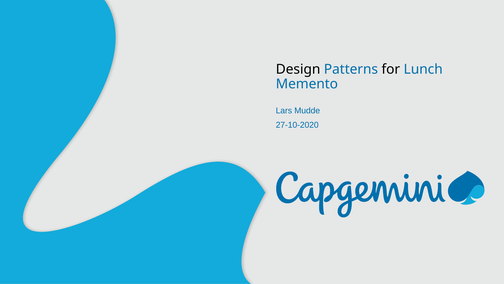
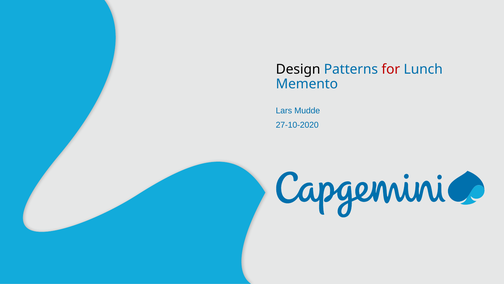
for colour: black -> red
